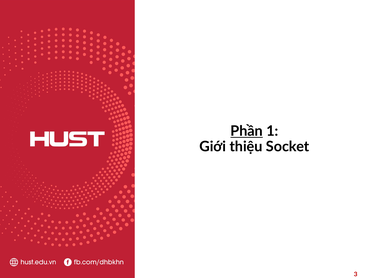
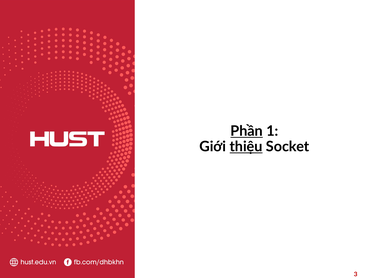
thiệu underline: none -> present
